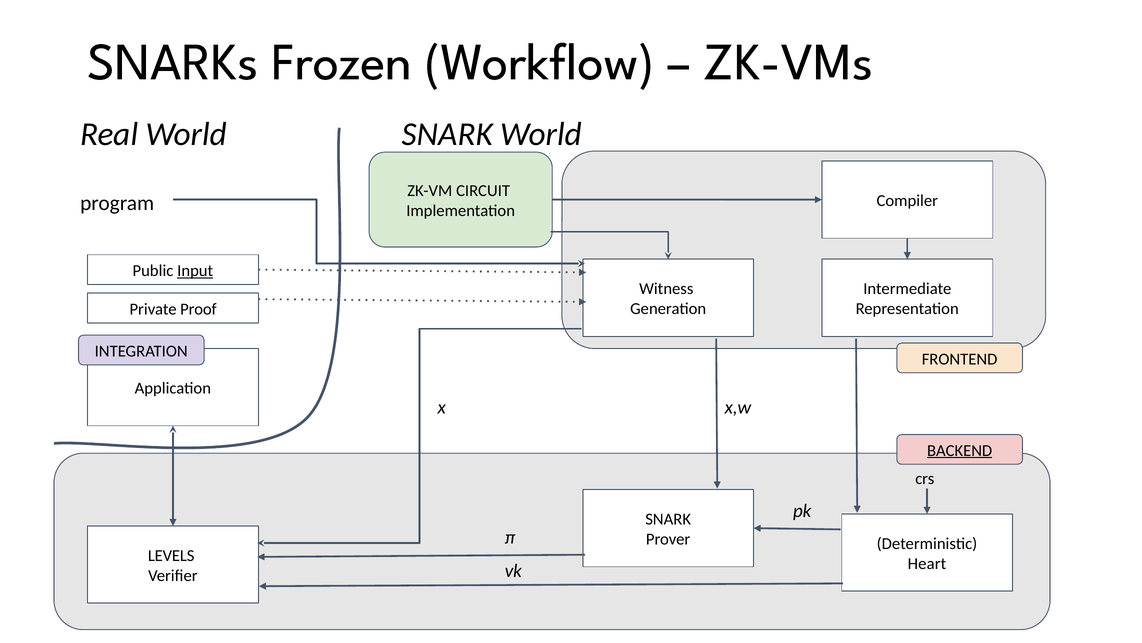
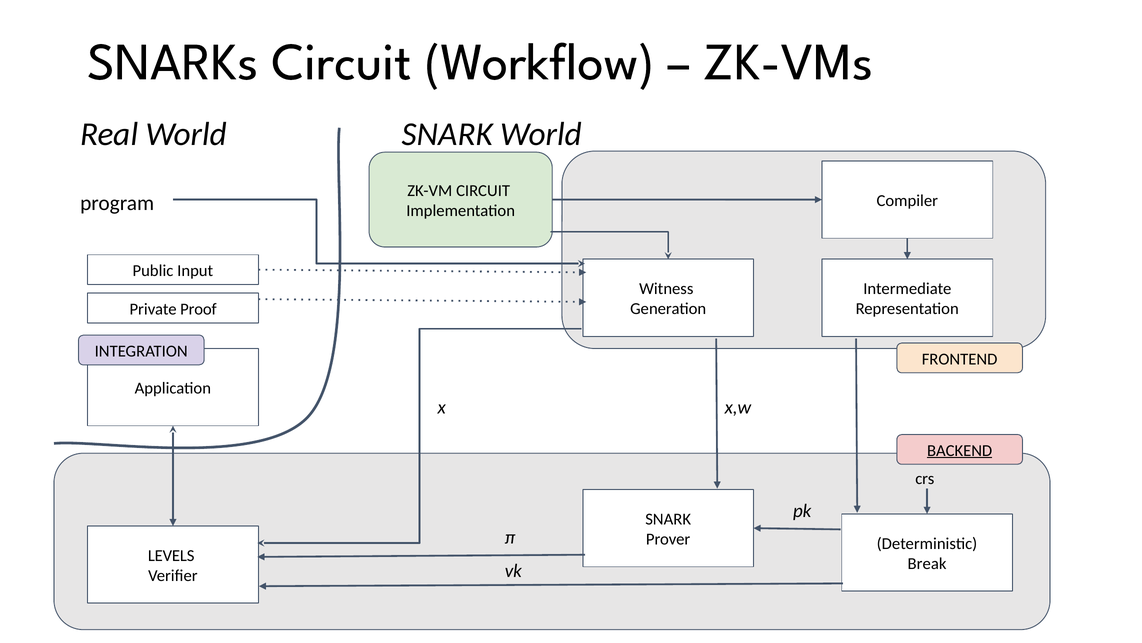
SNARKs Frozen: Frozen -> Circuit
Input underline: present -> none
Heart: Heart -> Break
